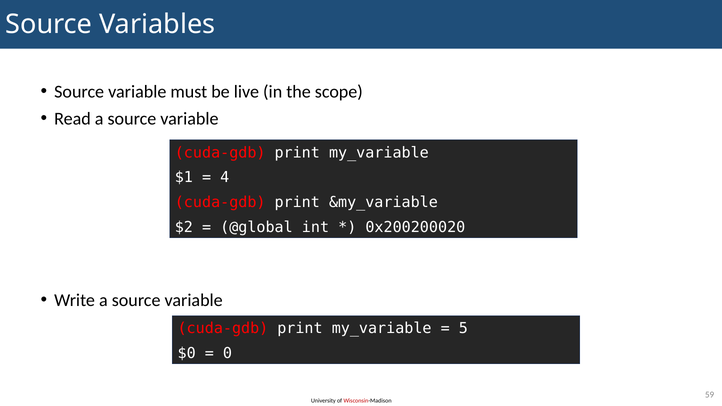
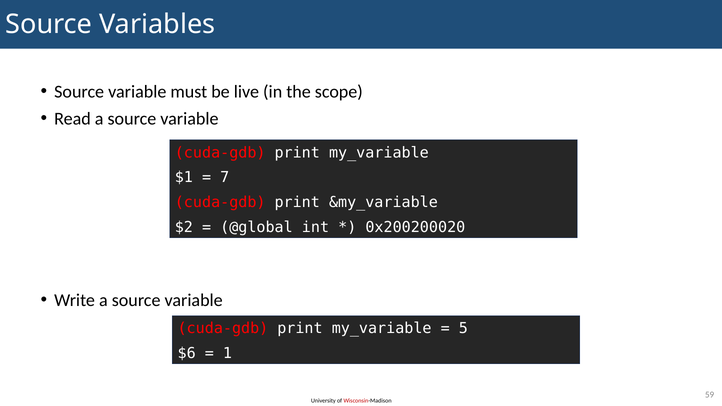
4: 4 -> 7
$0: $0 -> $6
0: 0 -> 1
